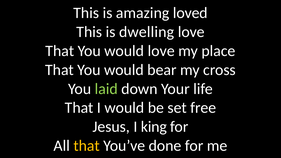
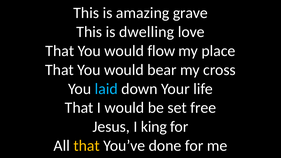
loved: loved -> grave
would love: love -> flow
laid colour: light green -> light blue
